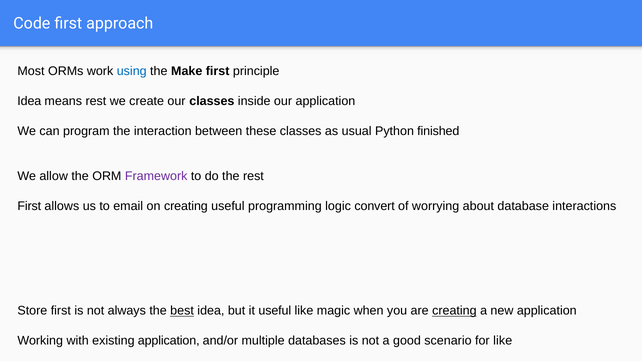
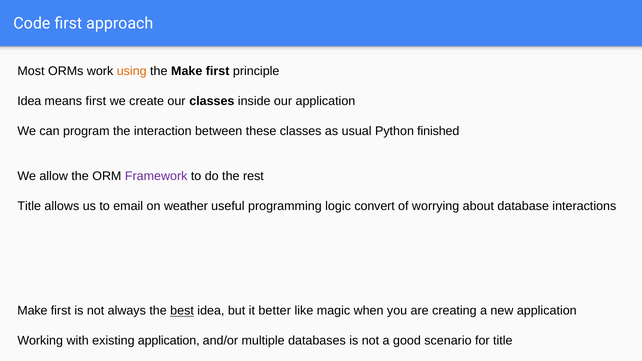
using colour: blue -> orange
means rest: rest -> first
First at (29, 206): First -> Title
on creating: creating -> weather
Store at (32, 311): Store -> Make
it useful: useful -> better
creating at (454, 311) underline: present -> none
for like: like -> title
